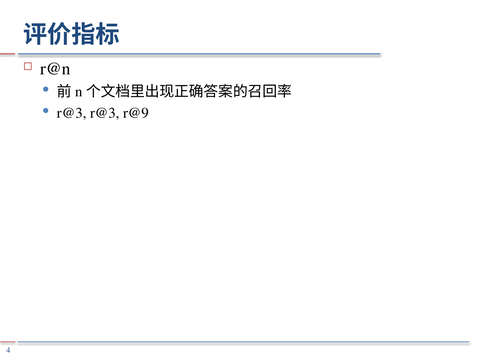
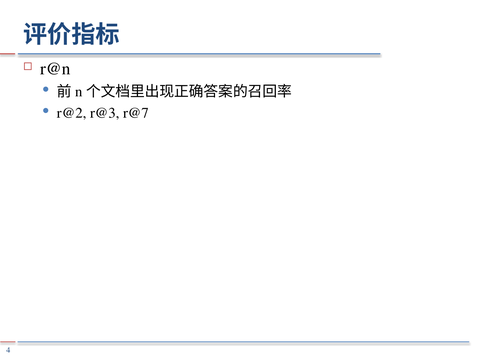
r@3 at (72, 113): r@3 -> r@2
r@9: r@9 -> r@7
